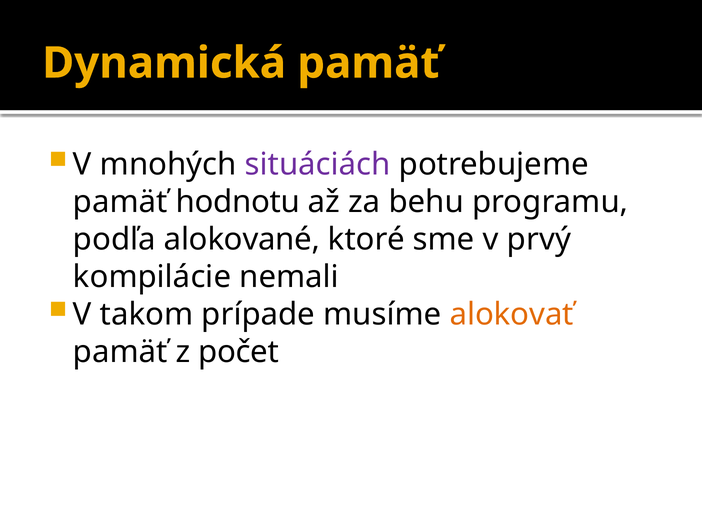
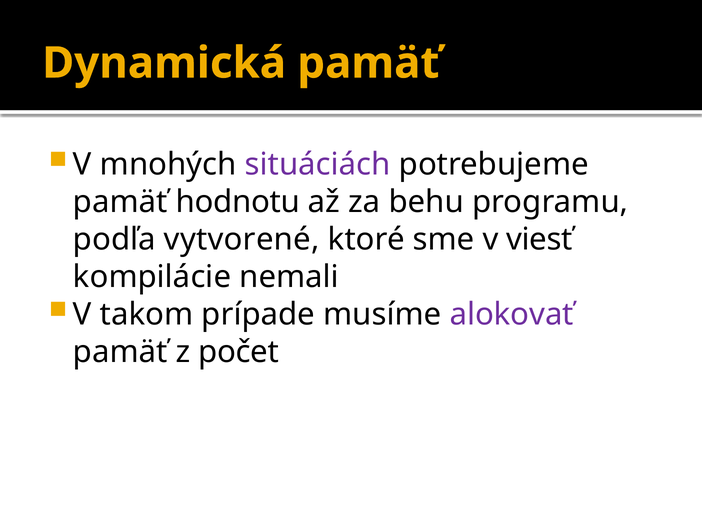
alokované: alokované -> vytvorené
prvý: prvý -> viesť
alokovať colour: orange -> purple
